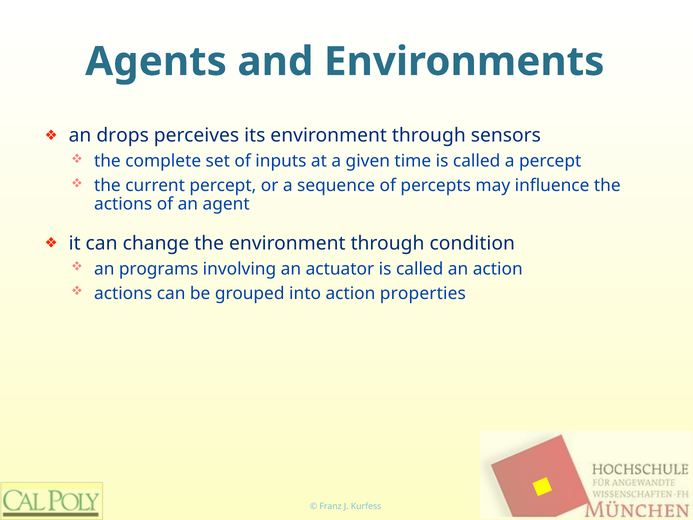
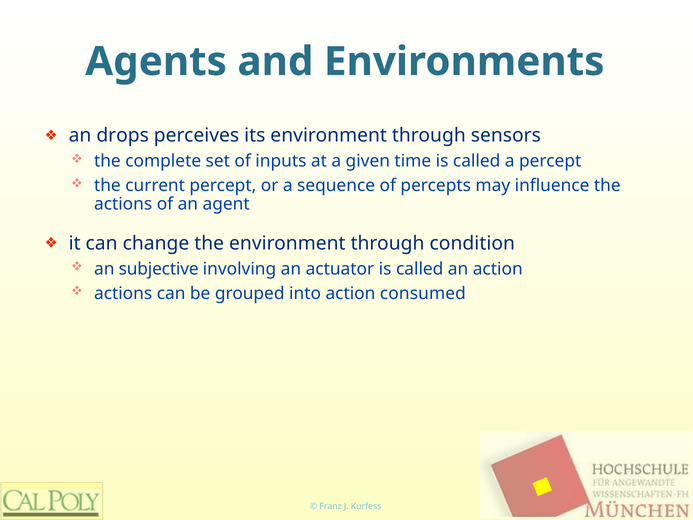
programs: programs -> subjective
properties: properties -> consumed
